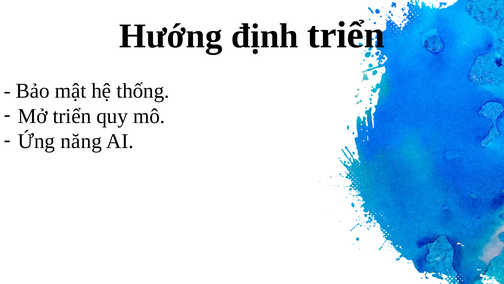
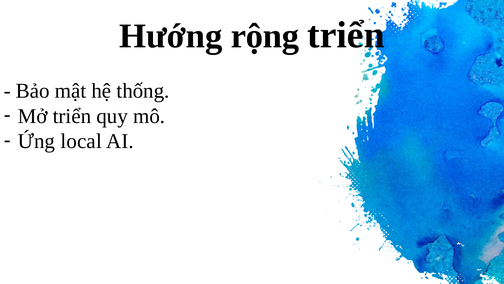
định: định -> rộng
năng: năng -> local
